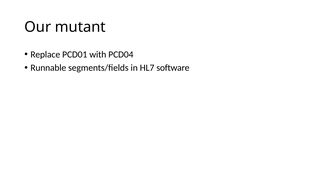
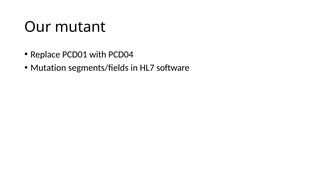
Runnable: Runnable -> Mutation
